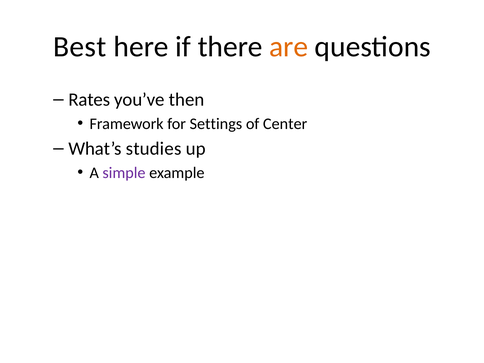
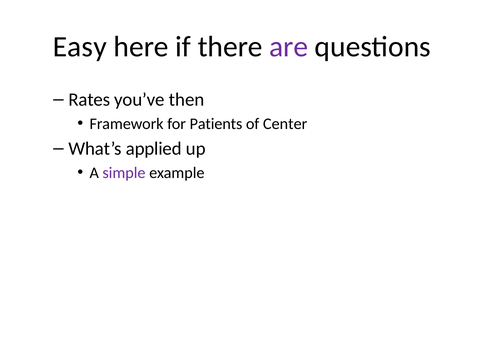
Best: Best -> Easy
are colour: orange -> purple
Settings: Settings -> Patients
studies: studies -> applied
